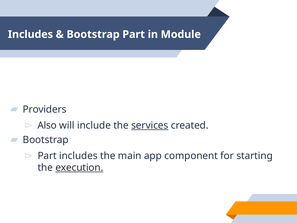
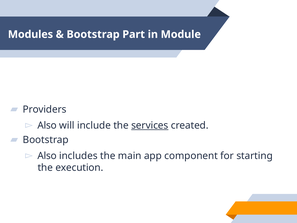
Includes at (30, 34): Includes -> Modules
Part at (47, 156): Part -> Also
execution underline: present -> none
